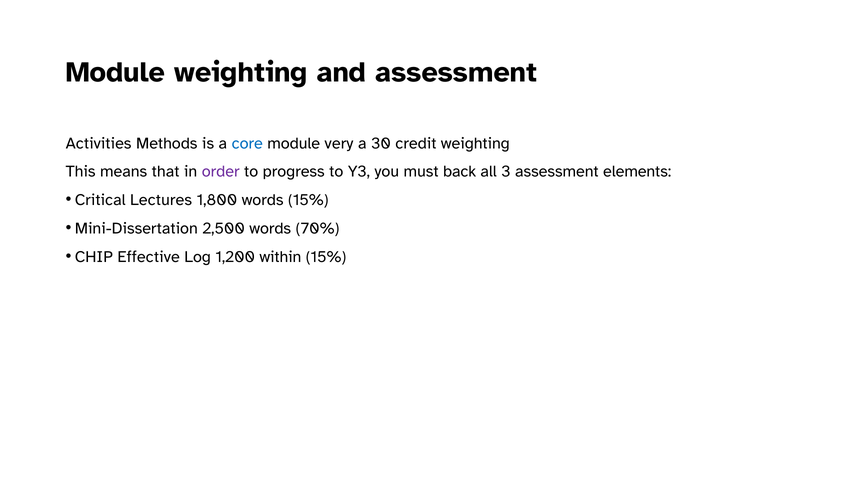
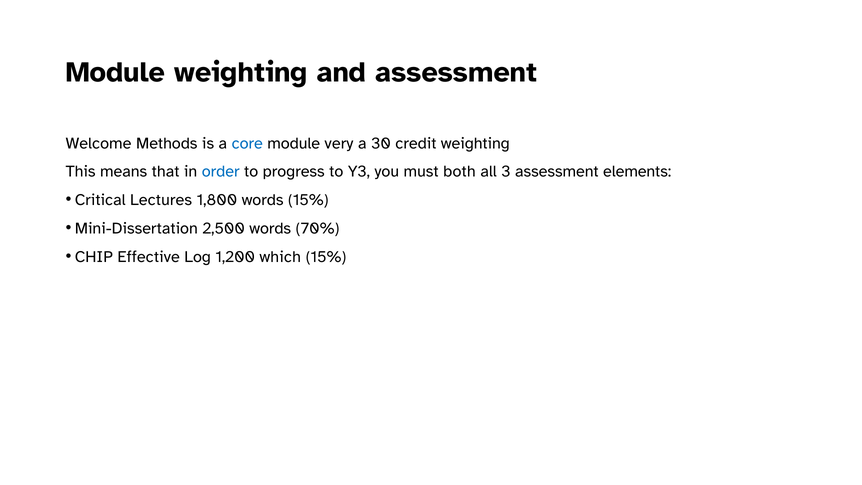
Activities: Activities -> Welcome
order colour: purple -> blue
back: back -> both
within: within -> which
